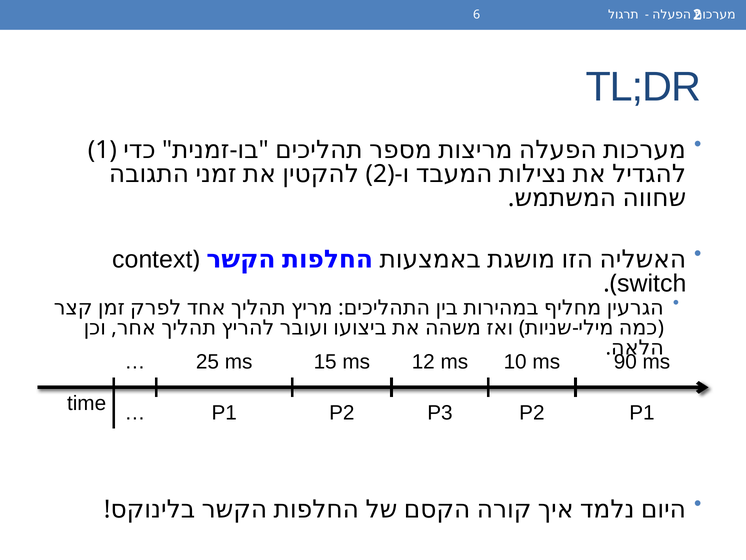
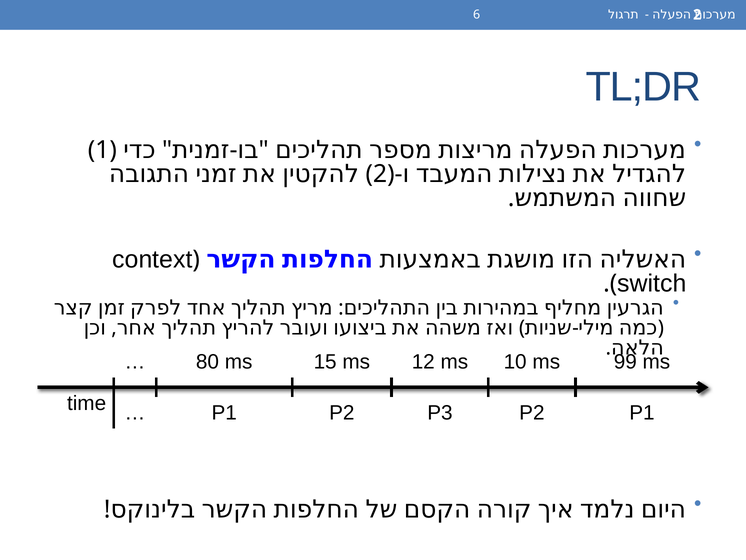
25: 25 -> 80
90: 90 -> 99
